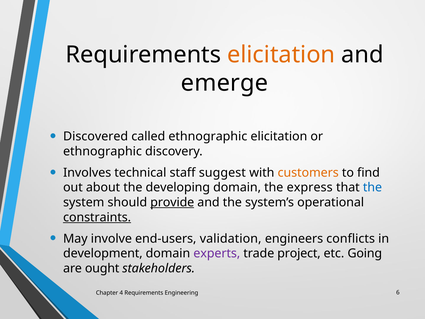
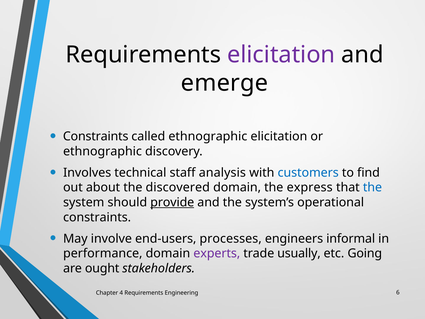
elicitation at (281, 55) colour: orange -> purple
Discovered at (96, 136): Discovered -> Constraints
suggest: suggest -> analysis
customers colour: orange -> blue
developing: developing -> discovered
constraints at (97, 217) underline: present -> none
validation: validation -> processes
conflicts: conflicts -> informal
development: development -> performance
project: project -> usually
